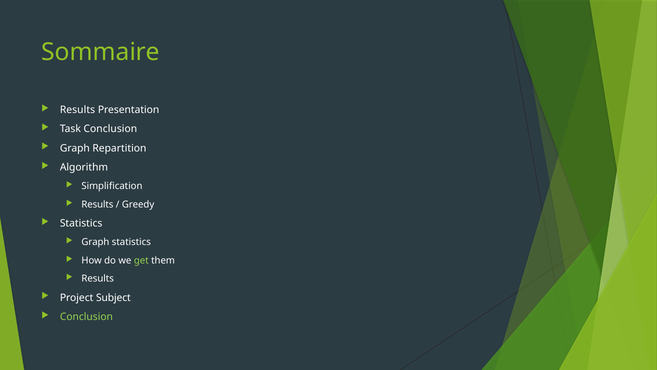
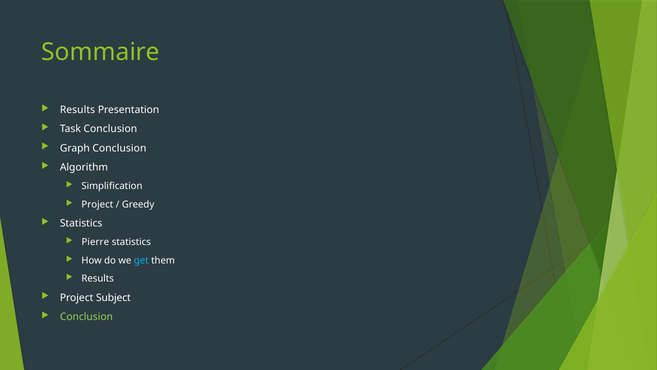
Graph Repartition: Repartition -> Conclusion
Results at (97, 204): Results -> Project
Graph at (95, 242): Graph -> Pierre
get colour: light green -> light blue
